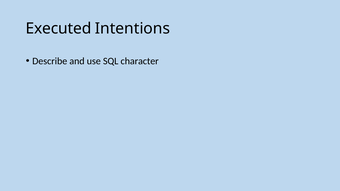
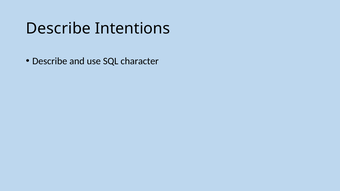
Executed at (58, 29): Executed -> Describe
